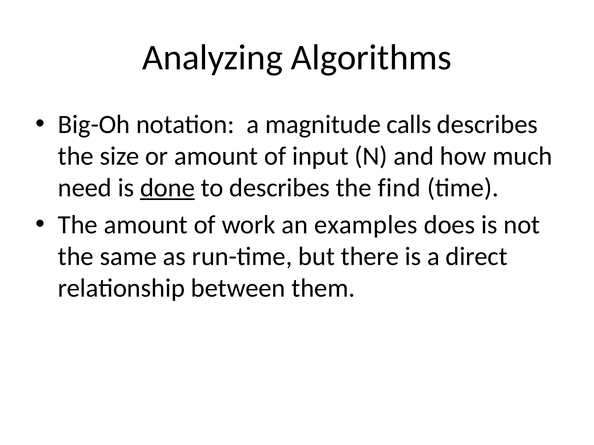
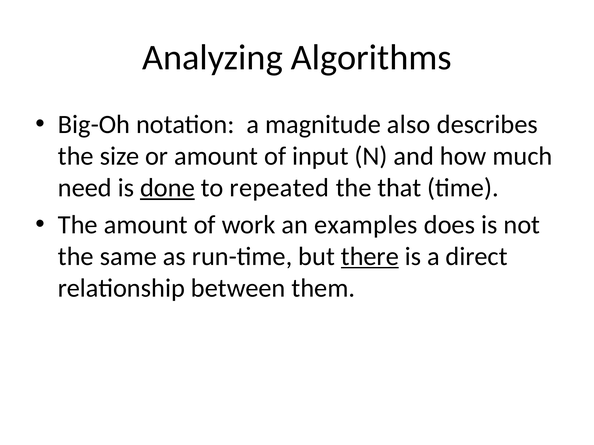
calls: calls -> also
to describes: describes -> repeated
find: find -> that
there underline: none -> present
